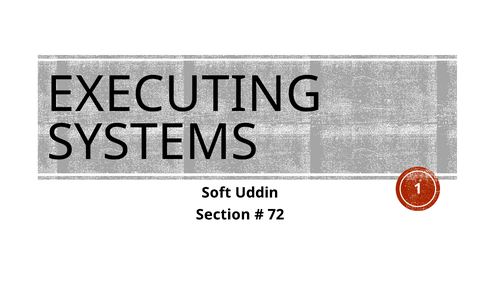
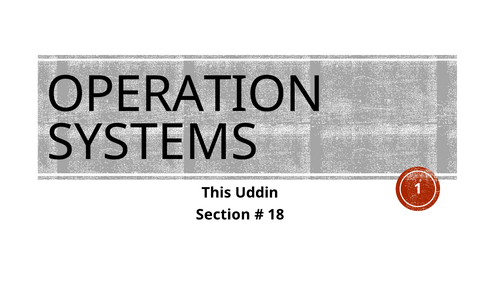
EXECUTING: EXECUTING -> OPERATION
Soft: Soft -> This
72: 72 -> 18
